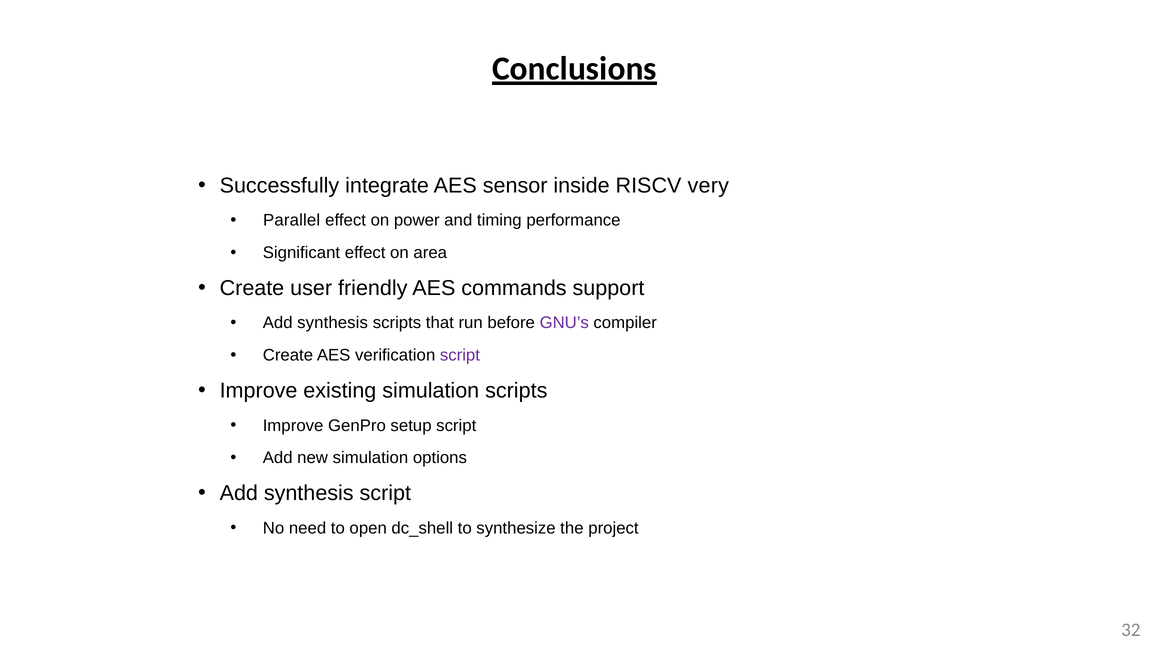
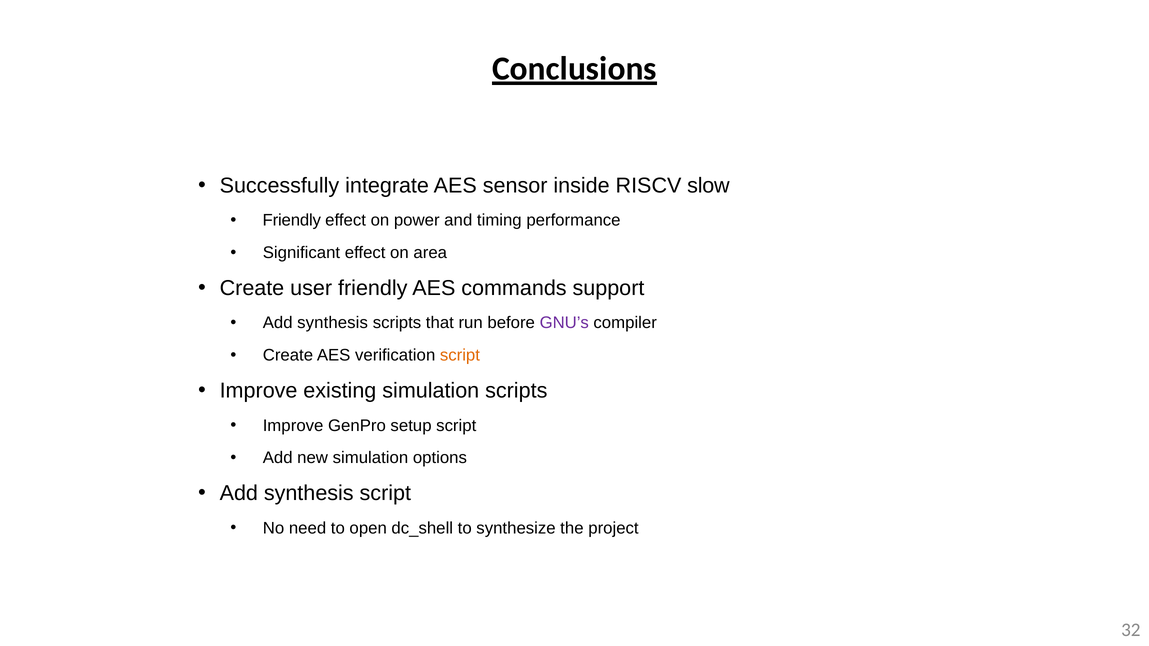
very: very -> slow
Parallel at (292, 221): Parallel -> Friendly
script at (460, 356) colour: purple -> orange
